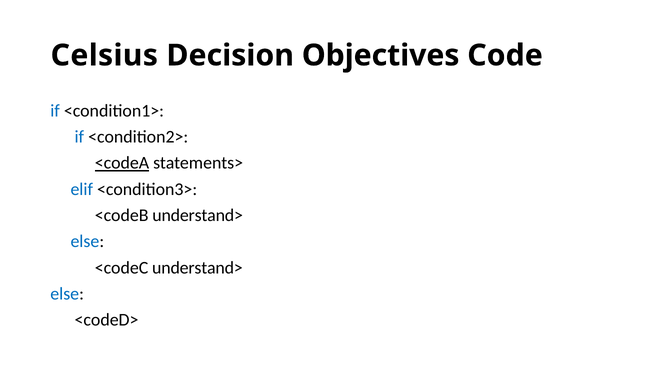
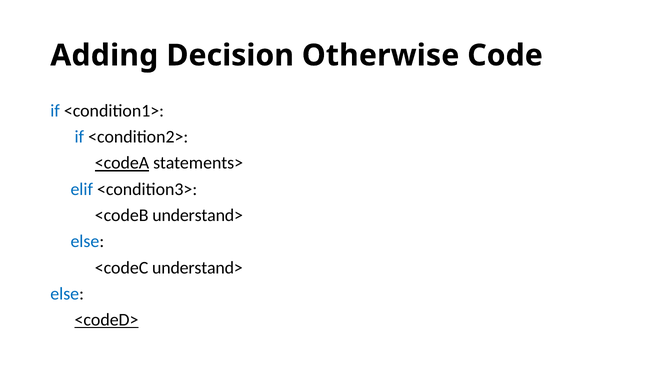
Celsius: Celsius -> Adding
Objectives: Objectives -> Otherwise
<codeD> underline: none -> present
